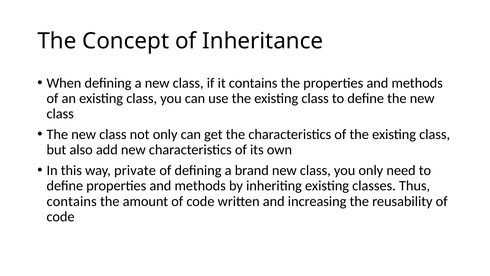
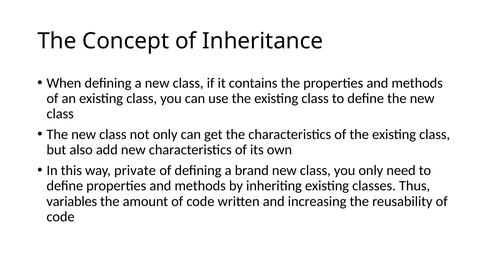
contains at (72, 201): contains -> variables
